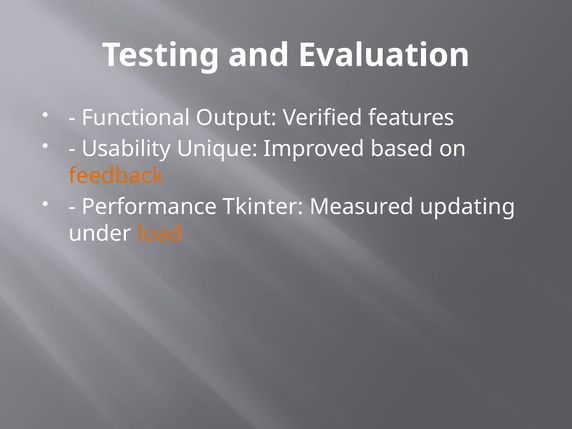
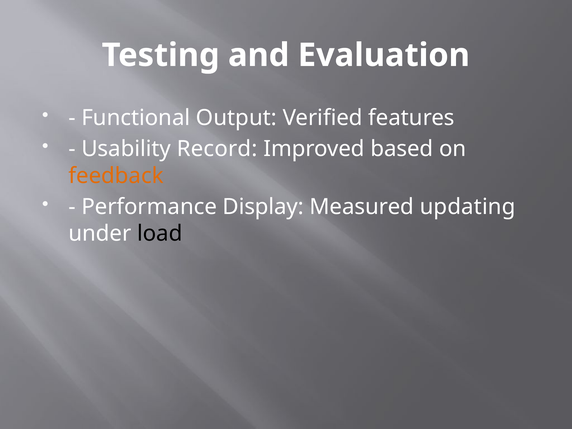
Unique: Unique -> Record
Tkinter: Tkinter -> Display
load colour: orange -> black
